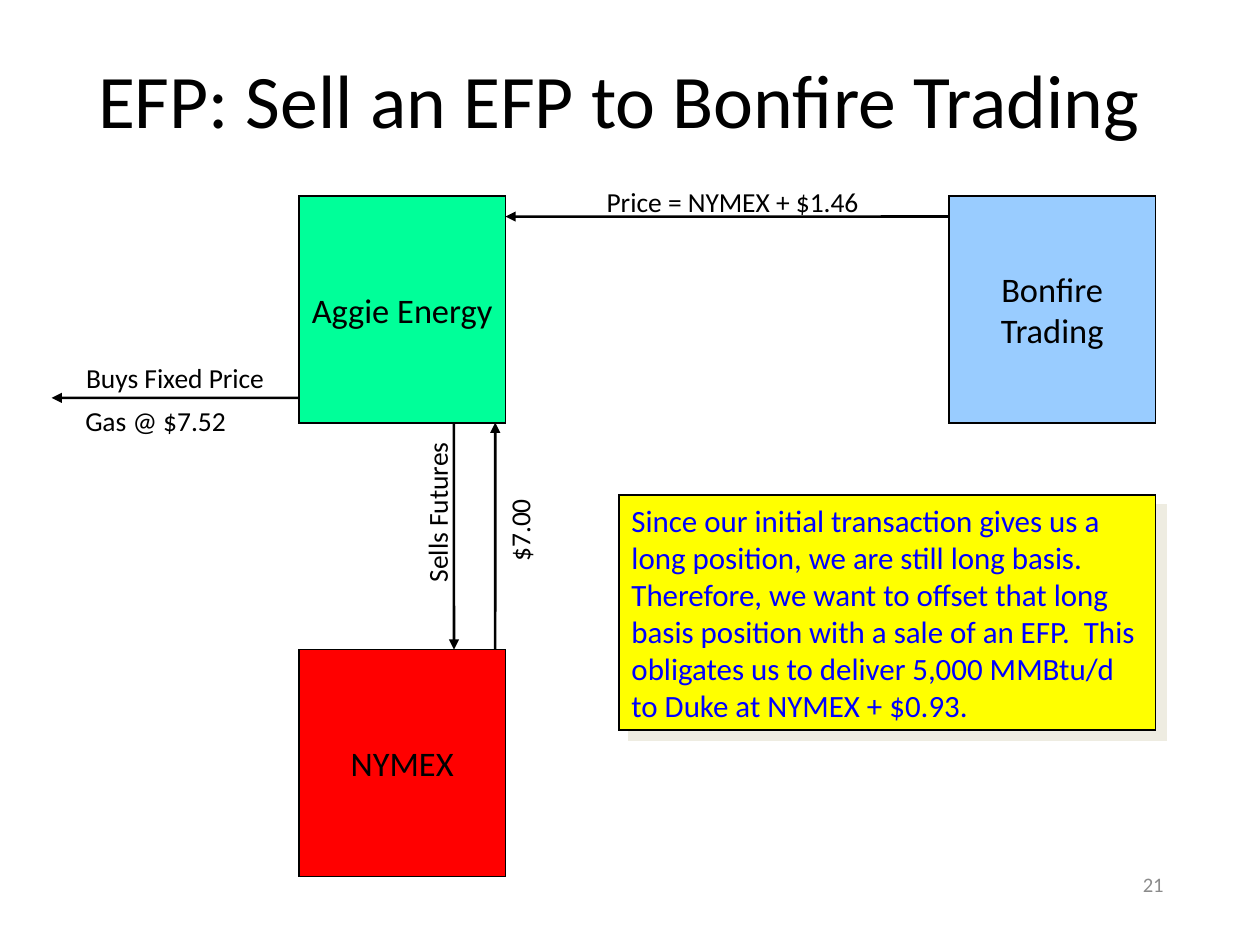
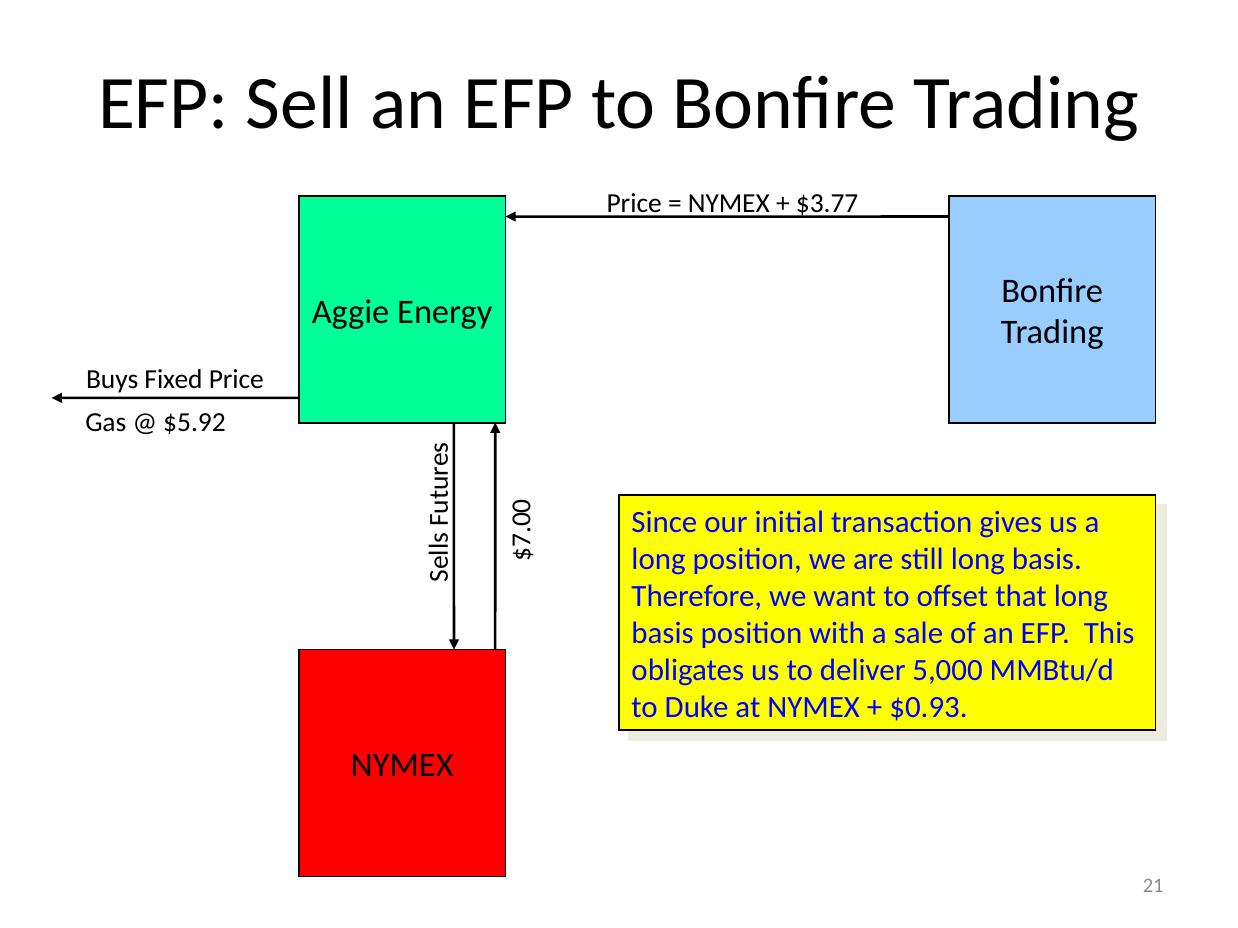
$1.46: $1.46 -> $3.77
$7.52: $7.52 -> $5.92
